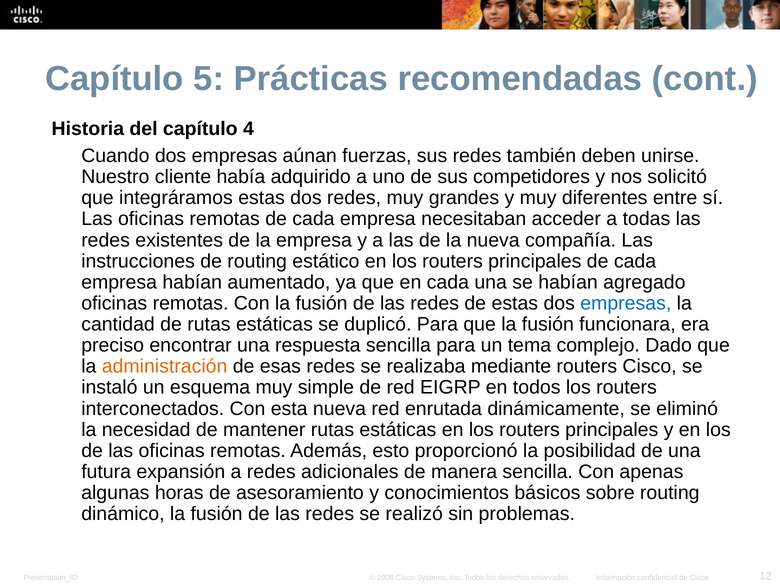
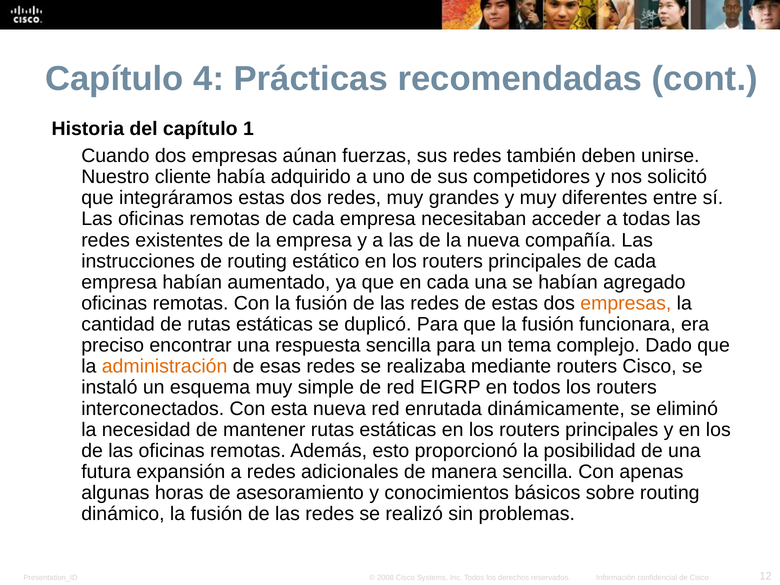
5: 5 -> 4
4: 4 -> 1
empresas at (626, 303) colour: blue -> orange
